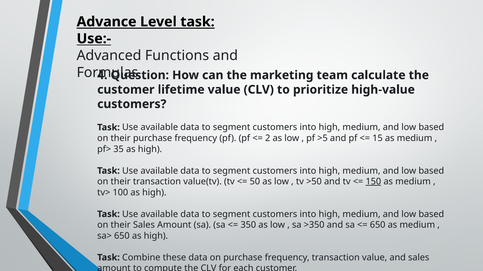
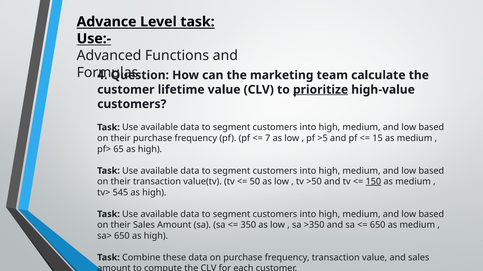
prioritize underline: none -> present
2: 2 -> 7
35: 35 -> 65
100: 100 -> 545
